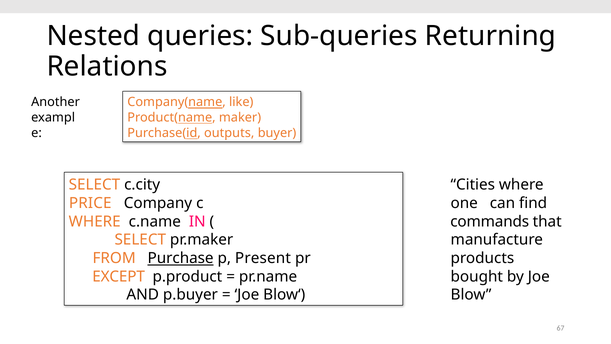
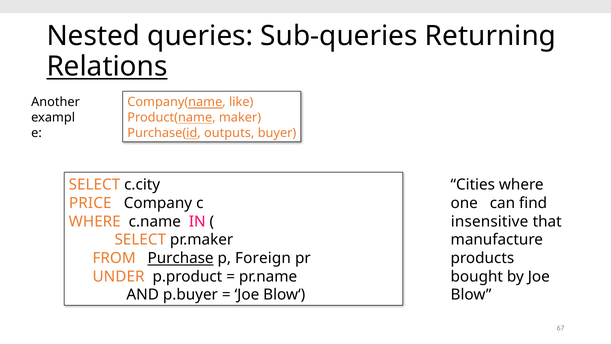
Relations underline: none -> present
commands: commands -> insensitive
Present: Present -> Foreign
EXCEPT: EXCEPT -> UNDER
